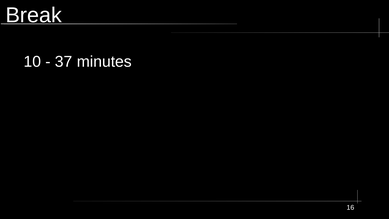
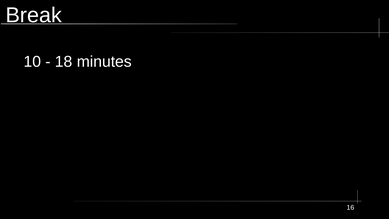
37: 37 -> 18
